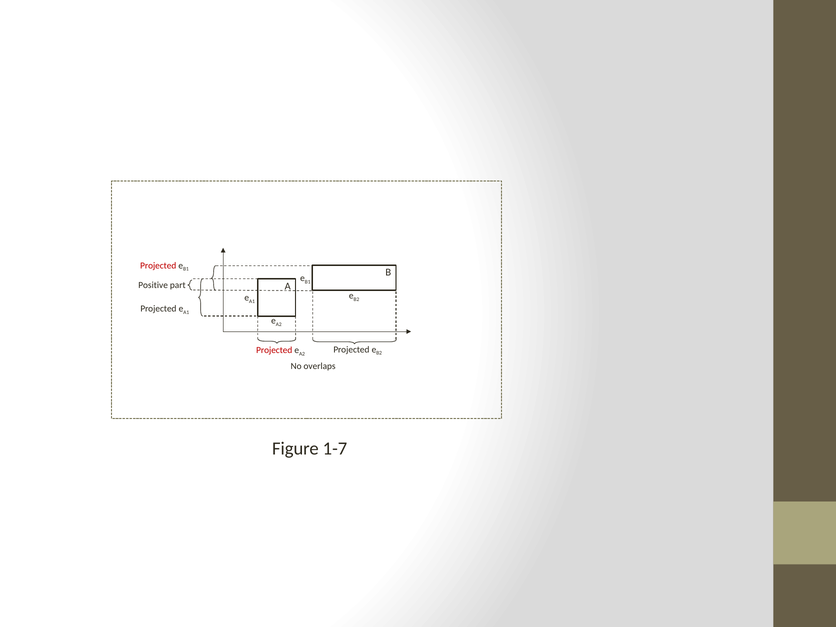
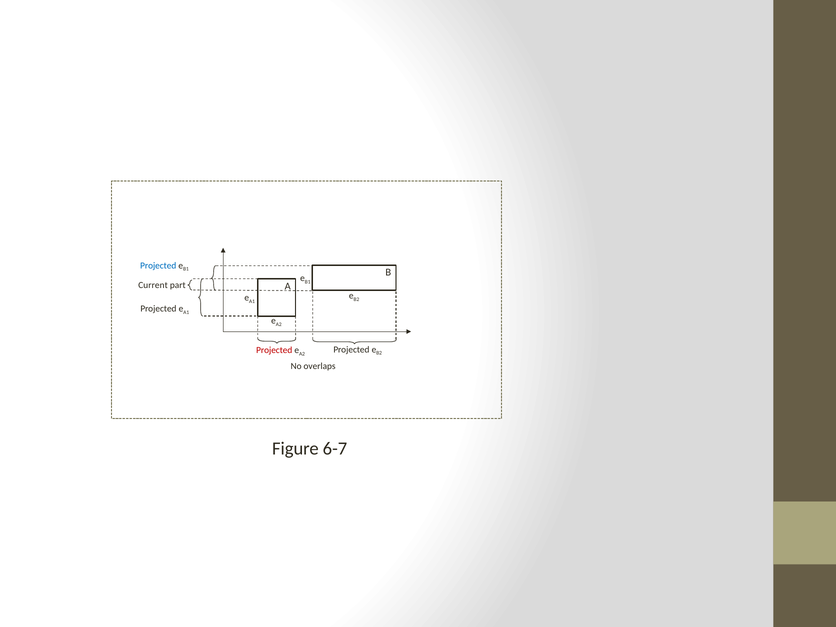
Projected at (158, 266) colour: red -> blue
Positive: Positive -> Current
1-7: 1-7 -> 6-7
